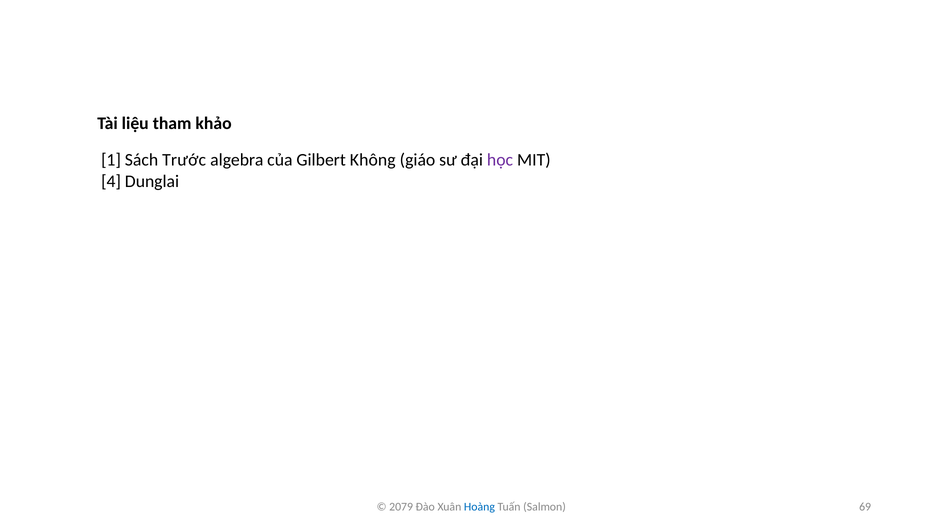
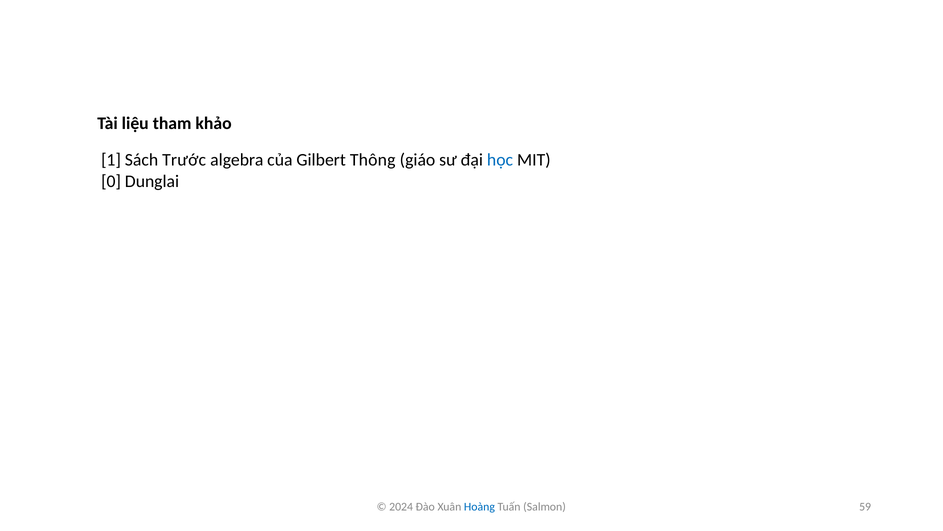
Không: Không -> Thông
học colour: purple -> blue
4: 4 -> 0
2079: 2079 -> 2024
69: 69 -> 59
